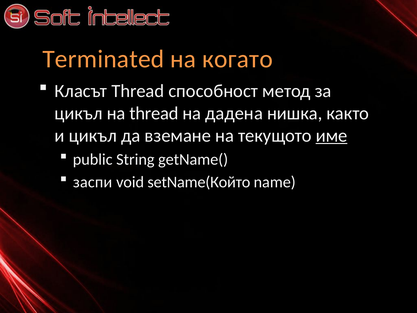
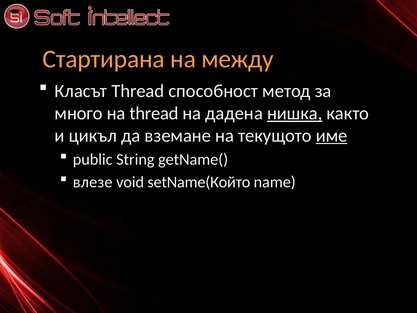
Terminated: Terminated -> Стартирана
когато: когато -> между
цикъл at (79, 113): цикъл -> много
нишка underline: none -> present
заспи: заспи -> влезе
